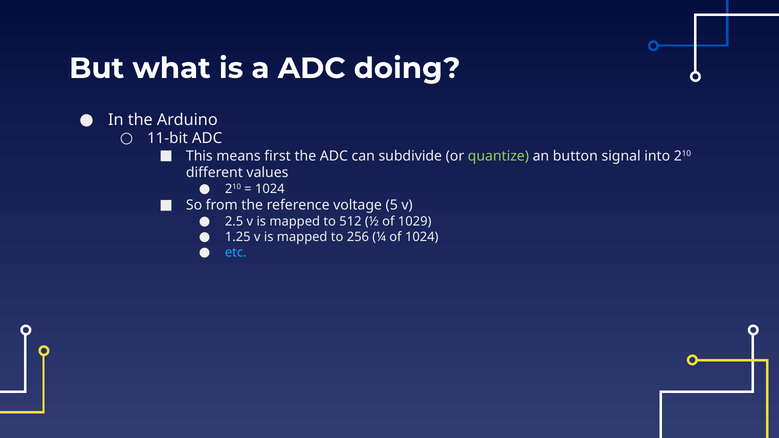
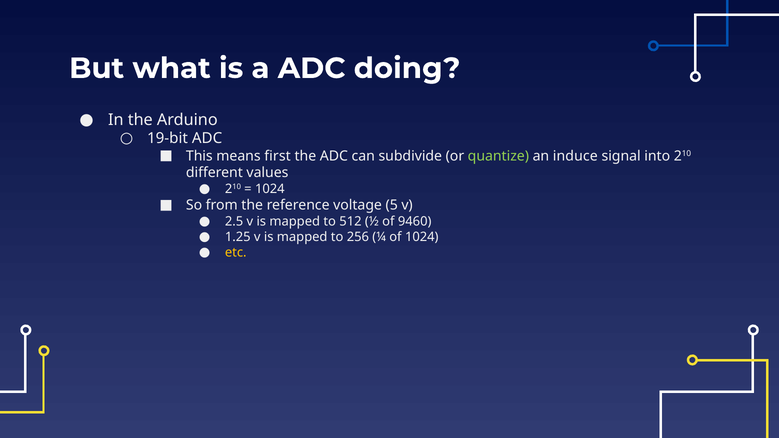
11-bit: 11-bit -> 19-bit
button: button -> induce
1029: 1029 -> 9460
etc colour: light blue -> yellow
